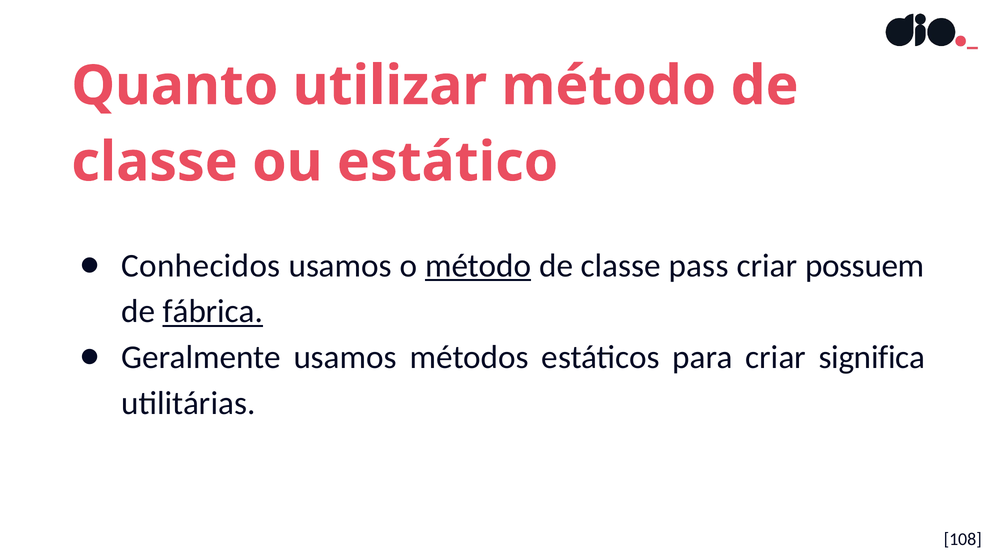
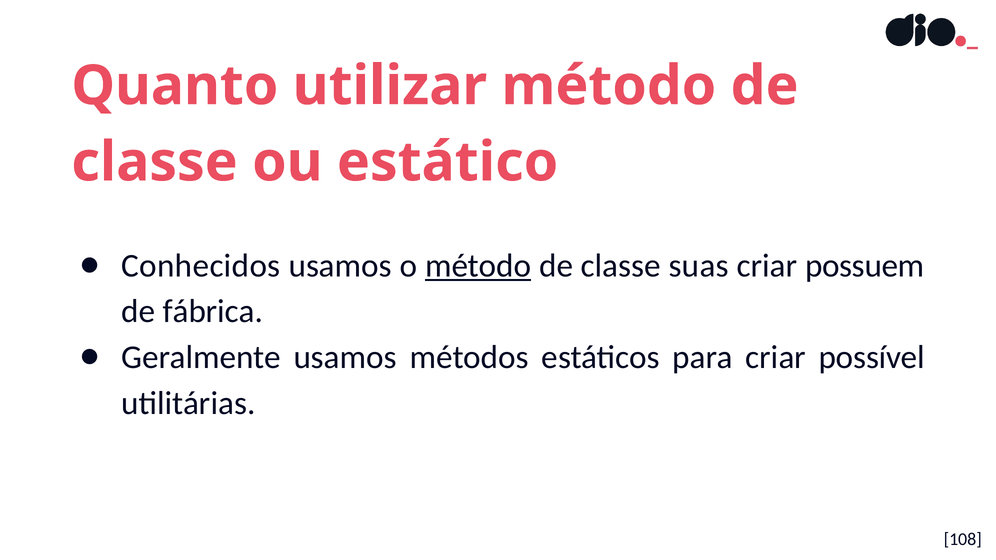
pass: pass -> suas
fábrica underline: present -> none
significa: significa -> possível
